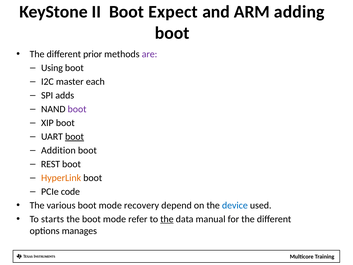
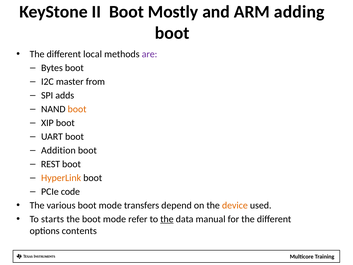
Expect: Expect -> Mostly
prior: prior -> local
Using: Using -> Bytes
each: each -> from
boot at (77, 109) colour: purple -> orange
boot at (74, 137) underline: present -> none
recovery: recovery -> transfers
device colour: blue -> orange
manages: manages -> contents
